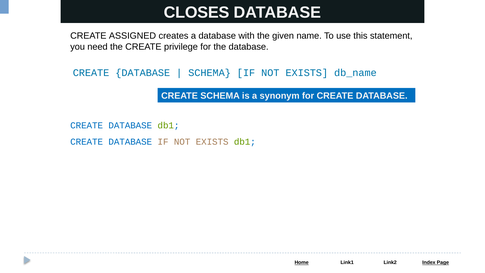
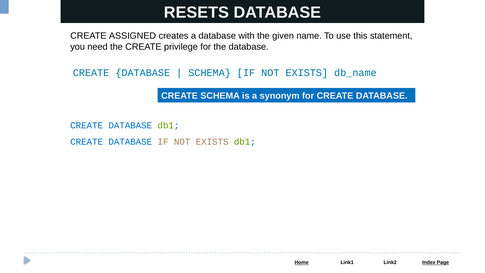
CLOSES: CLOSES -> RESETS
